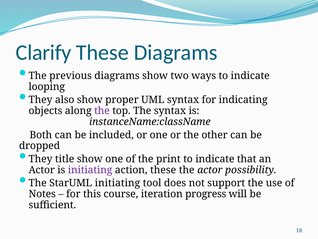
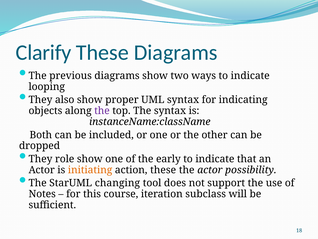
title: title -> role
print: print -> early
initiating at (90, 170) colour: purple -> orange
StarUML initiating: initiating -> changing
progress: progress -> subclass
